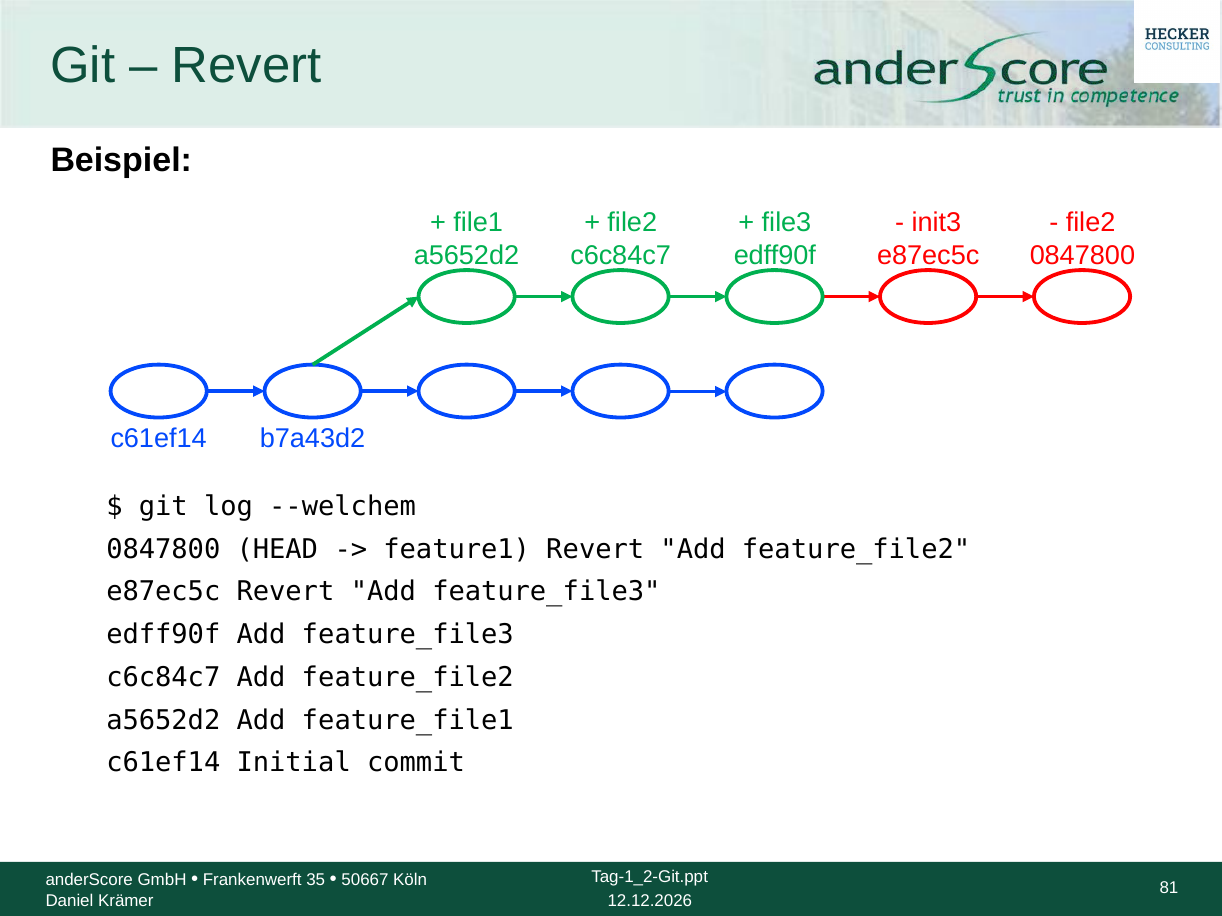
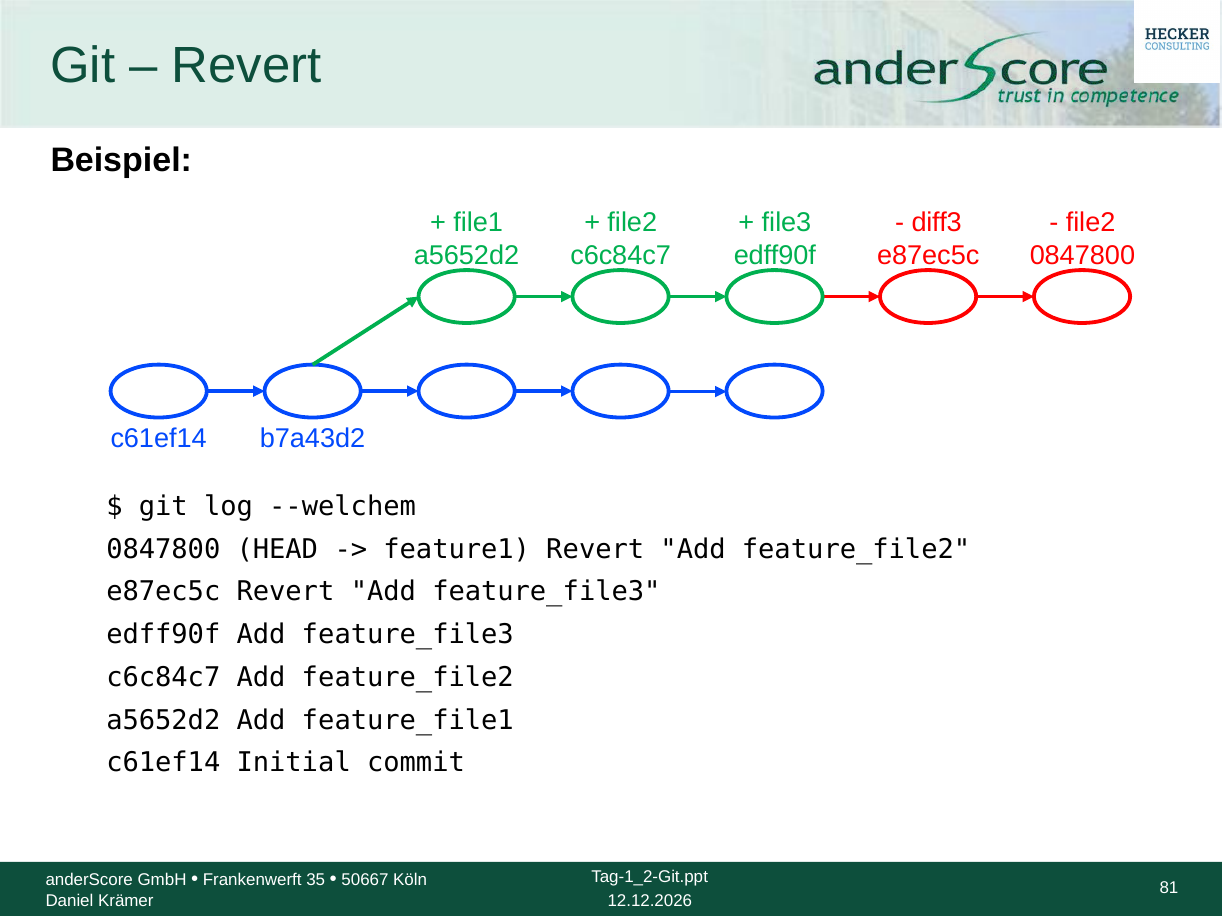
init3: init3 -> diff3
